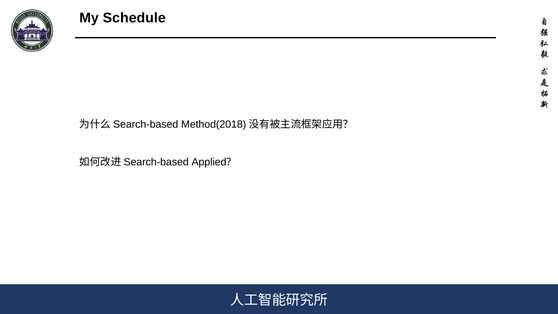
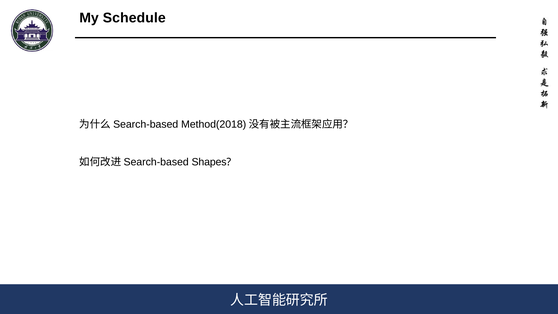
Applied: Applied -> Shapes
